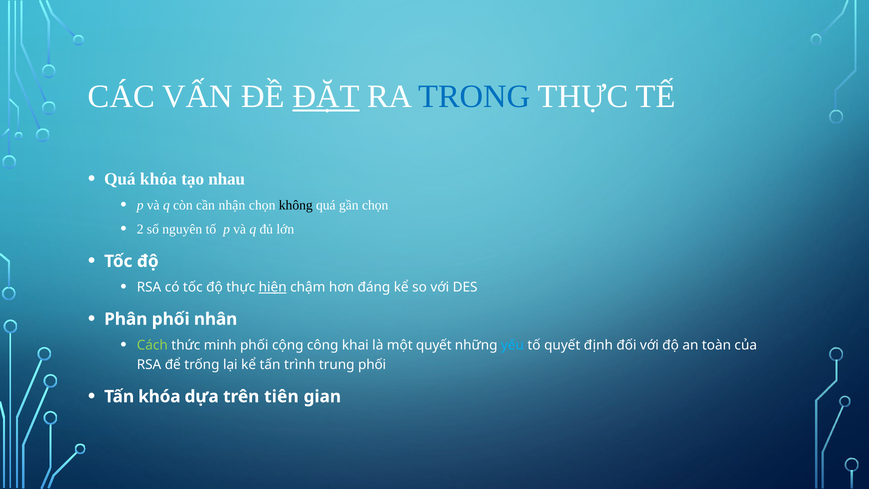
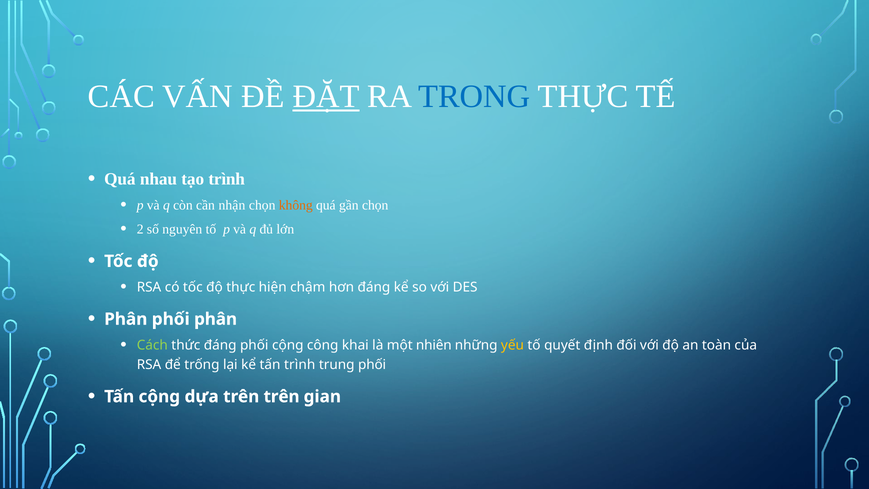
Quá khóa: khóa -> nhau
tạo nhau: nhau -> trình
không colour: black -> orange
hiện underline: present -> none
phối nhân: nhân -> phân
thức minh: minh -> đáng
một quyết: quyết -> nhiên
yếu colour: light blue -> yellow
Tấn khóa: khóa -> cộng
trên tiên: tiên -> trên
